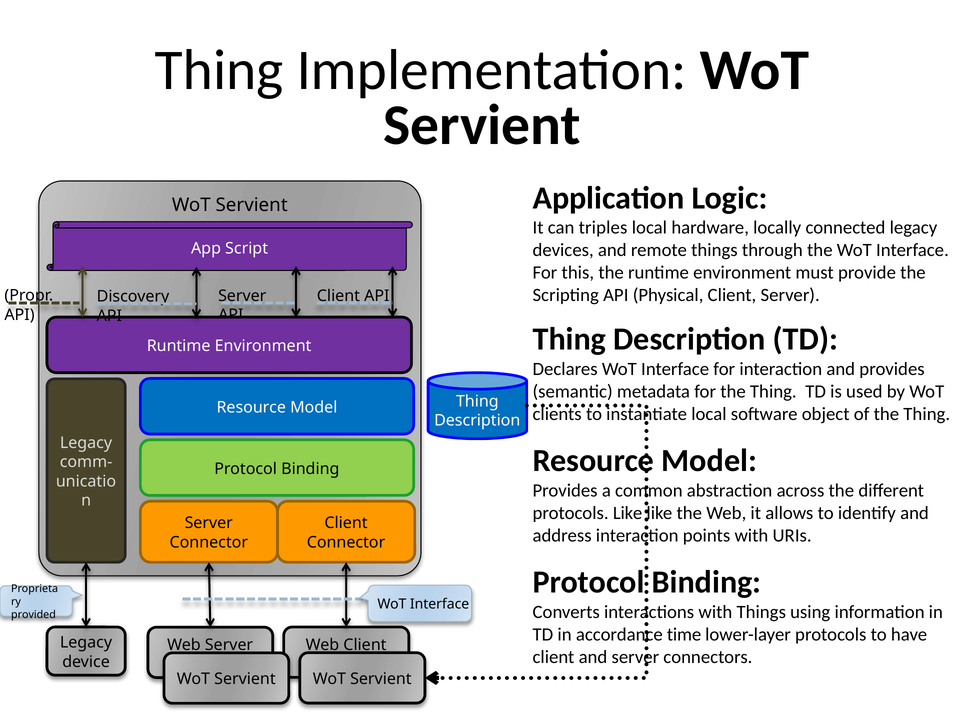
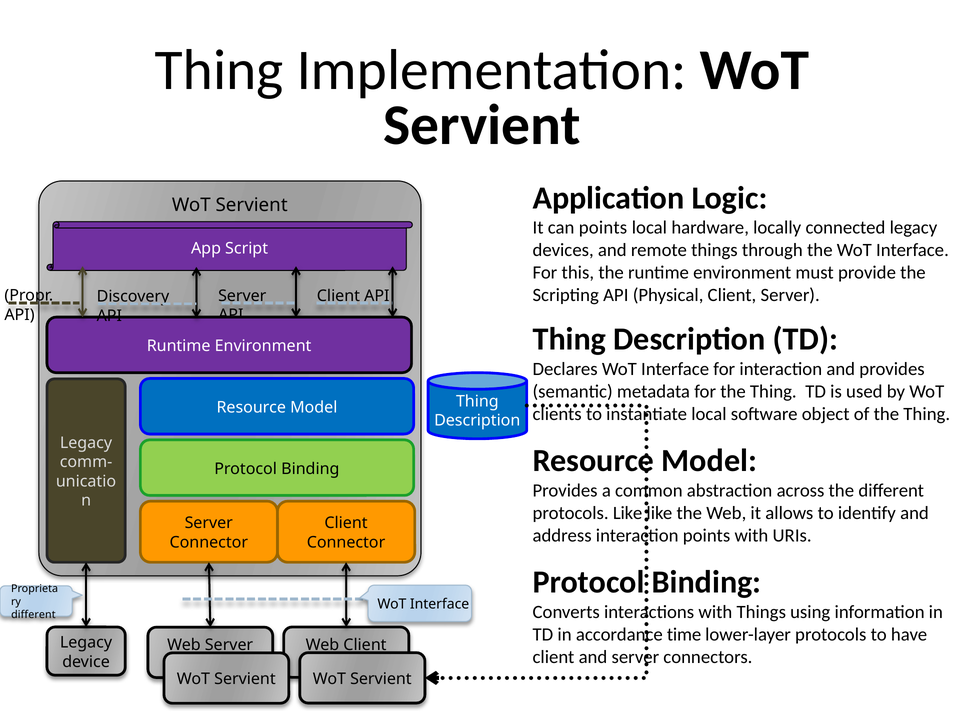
can triples: triples -> points
provided at (33, 615): provided -> different
